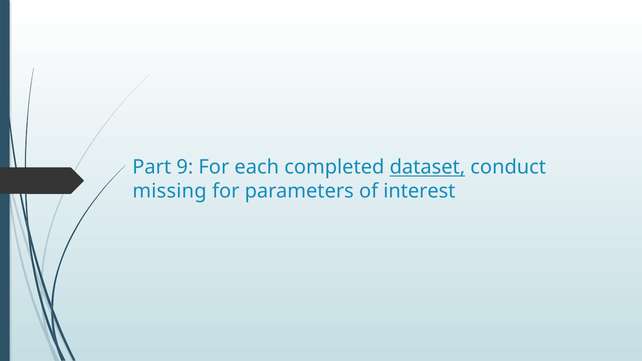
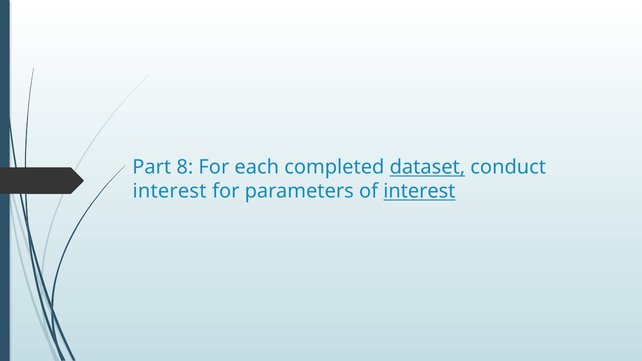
9: 9 -> 8
missing at (170, 191): missing -> interest
interest at (419, 191) underline: none -> present
